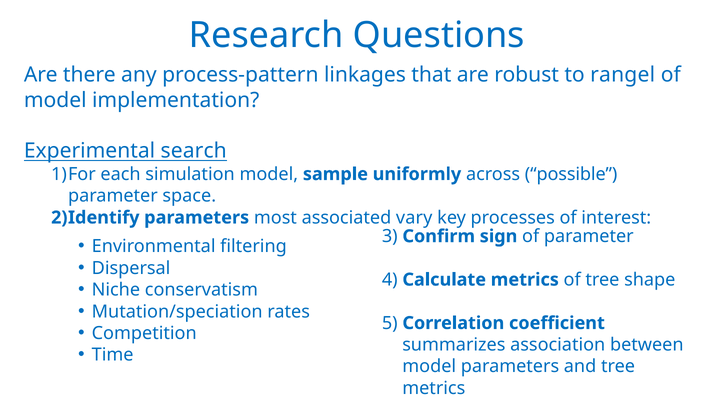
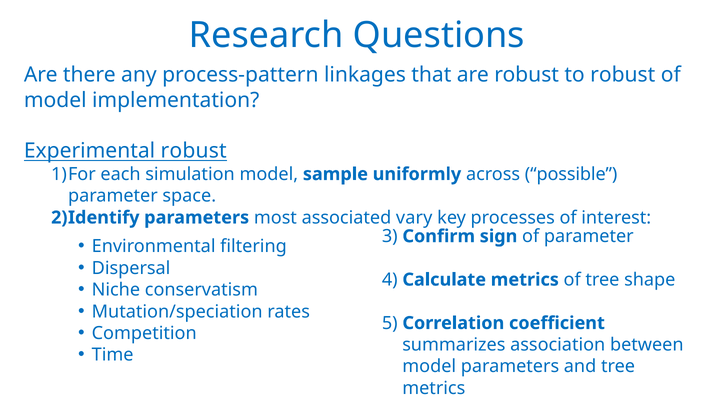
to rangel: rangel -> robust
Experimental search: search -> robust
